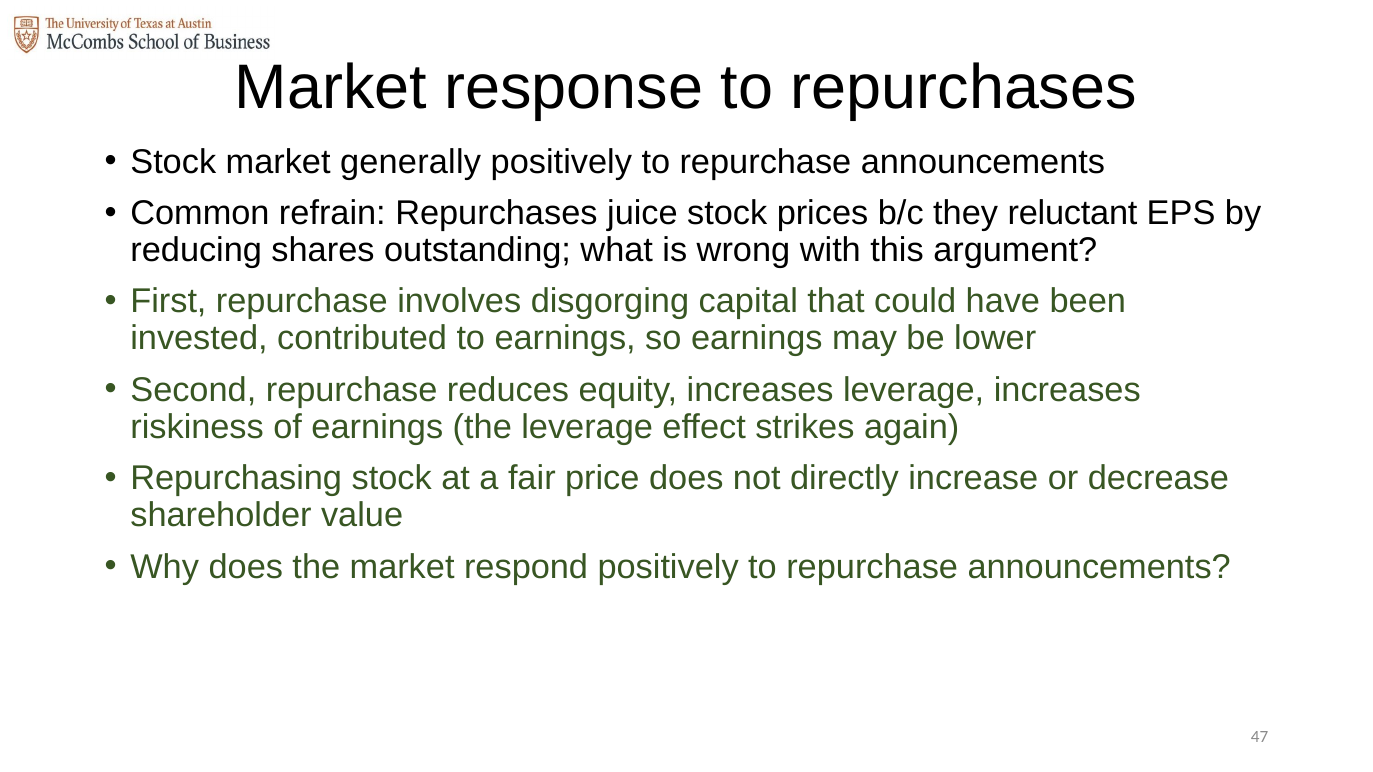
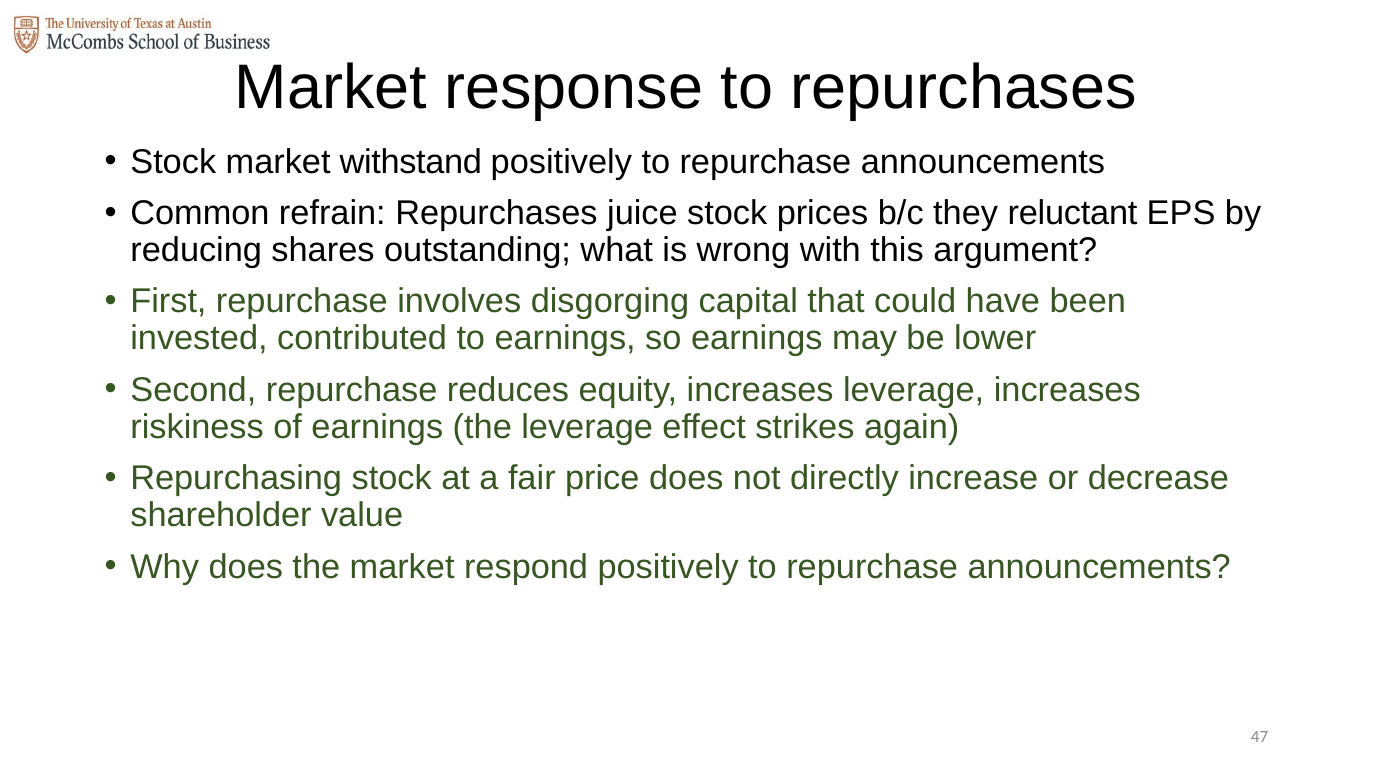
generally: generally -> withstand
